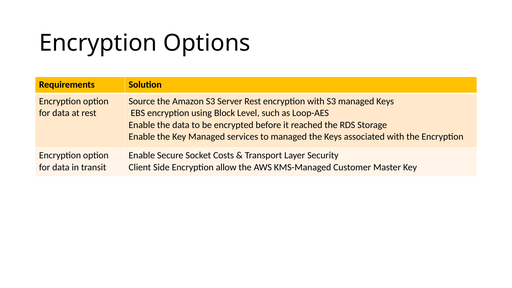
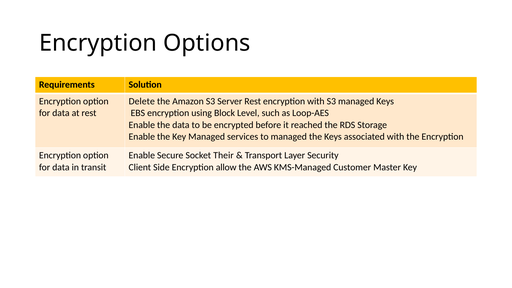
Source: Source -> Delete
Costs: Costs -> Their
